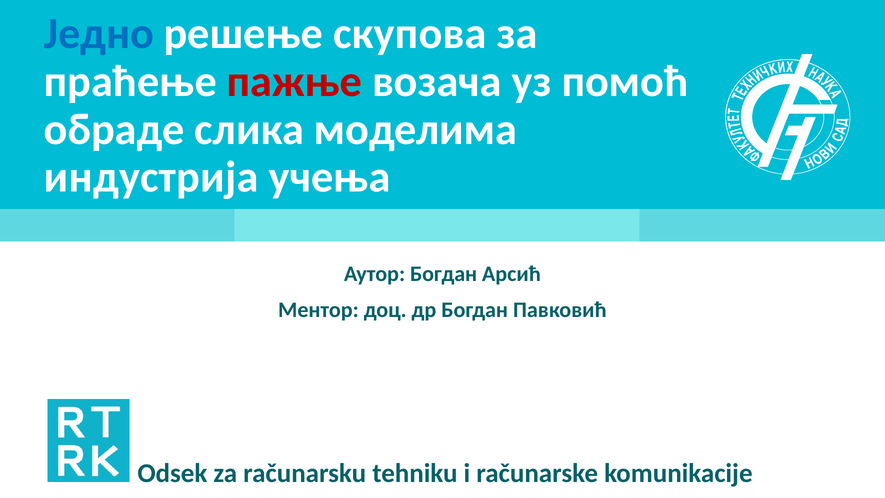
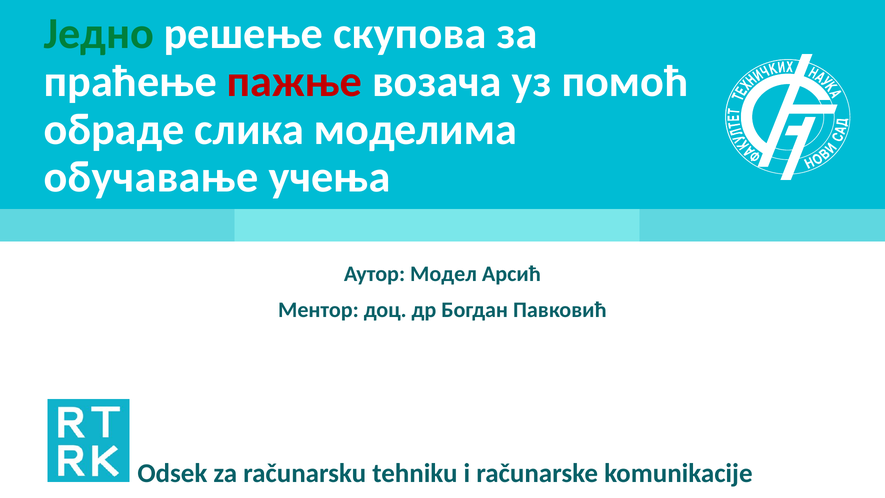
Једно colour: blue -> green
индустрија: индустрија -> обучавање
Аутор Богдан: Богдан -> Модел
